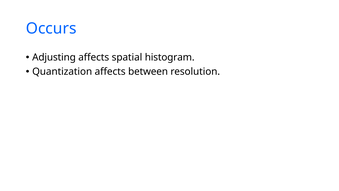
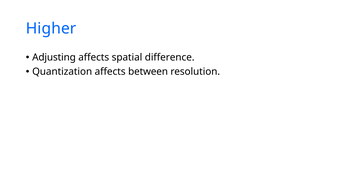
Occurs: Occurs -> Higher
histogram: histogram -> difference
